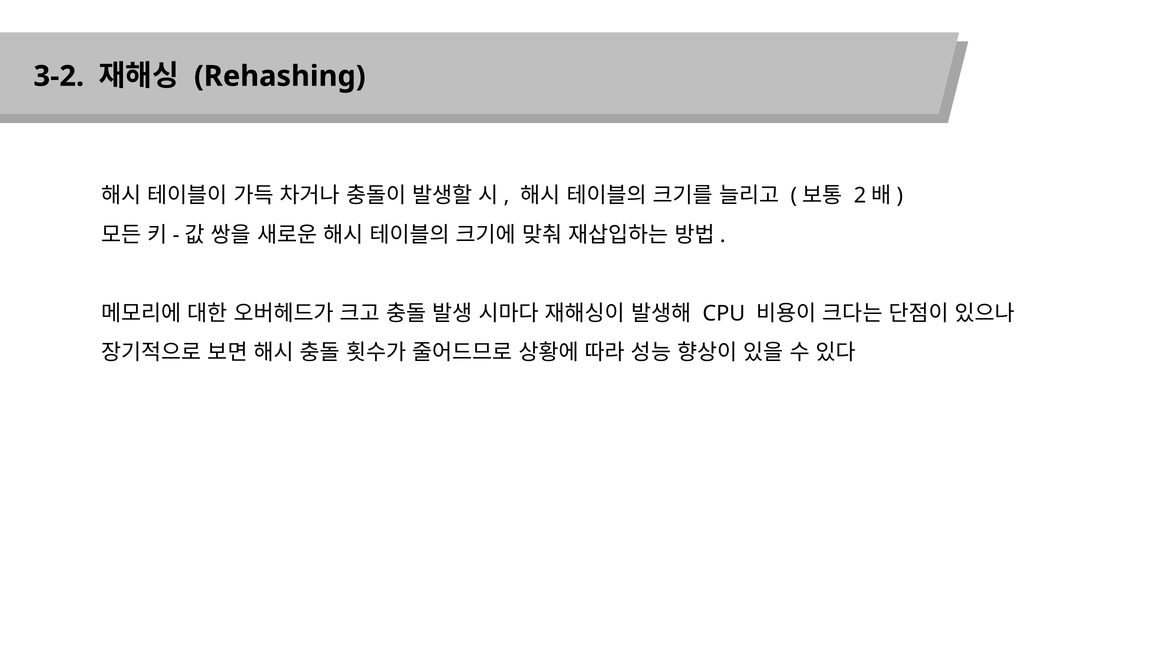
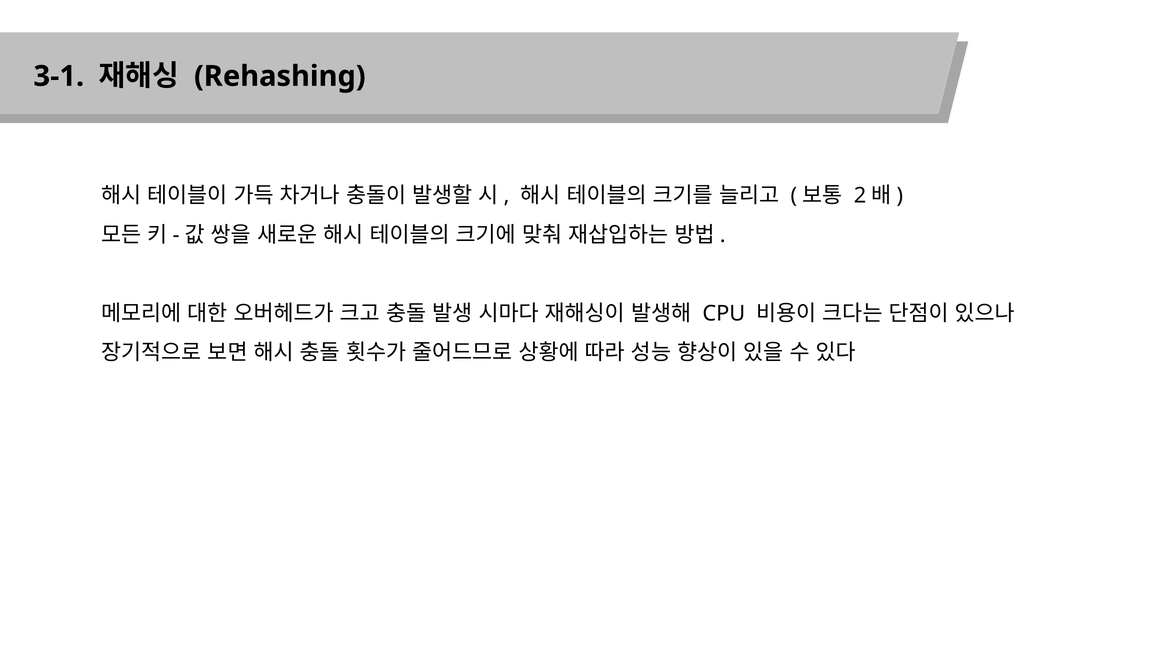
3-2: 3-2 -> 3-1
